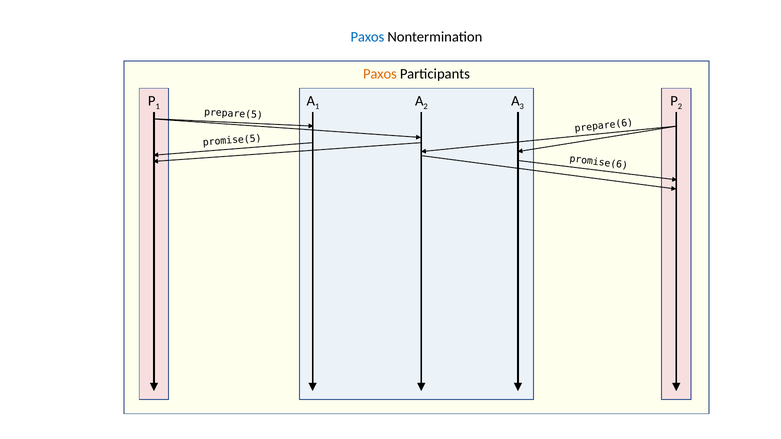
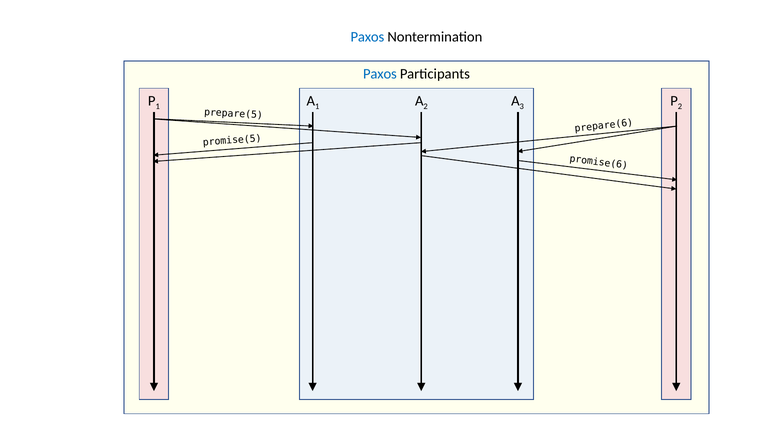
Paxos at (380, 74) colour: orange -> blue
